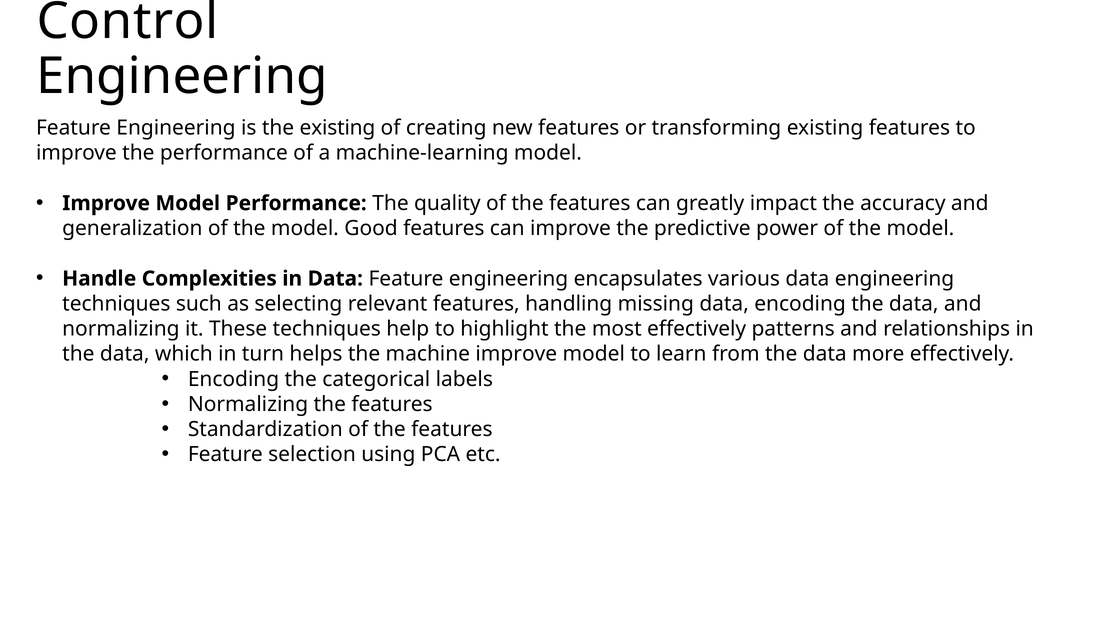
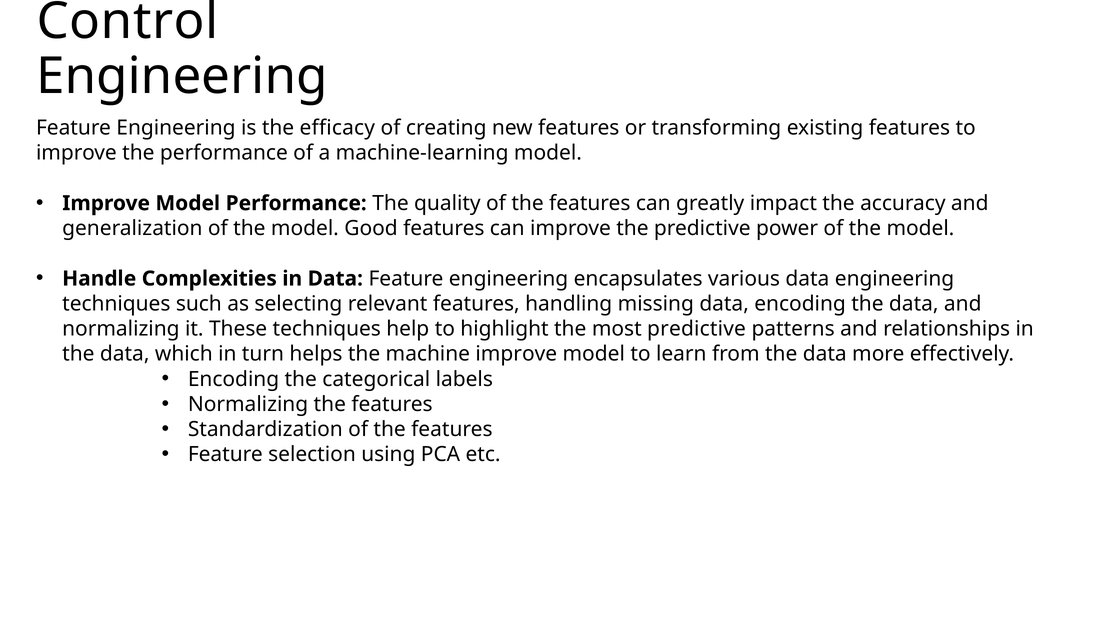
the existing: existing -> efficacy
most effectively: effectively -> predictive
